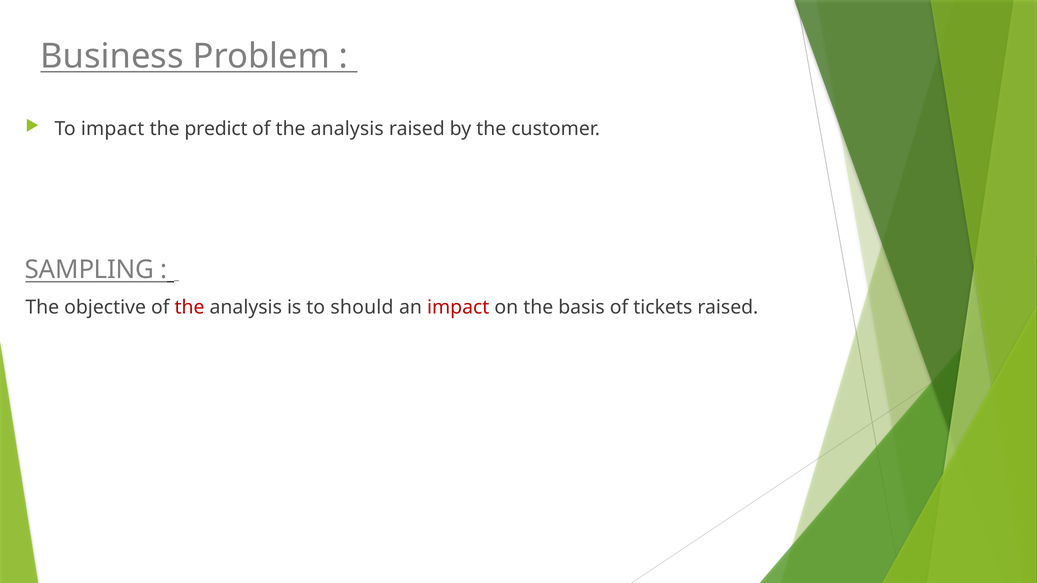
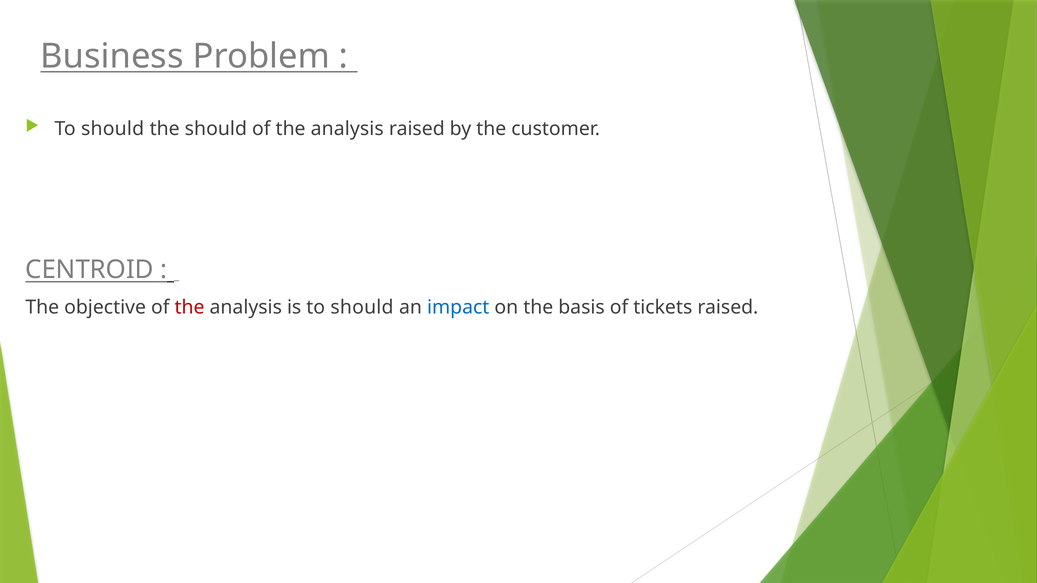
impact at (113, 129): impact -> should
the predict: predict -> should
SAMPLING: SAMPLING -> CENTROID
impact at (458, 308) colour: red -> blue
